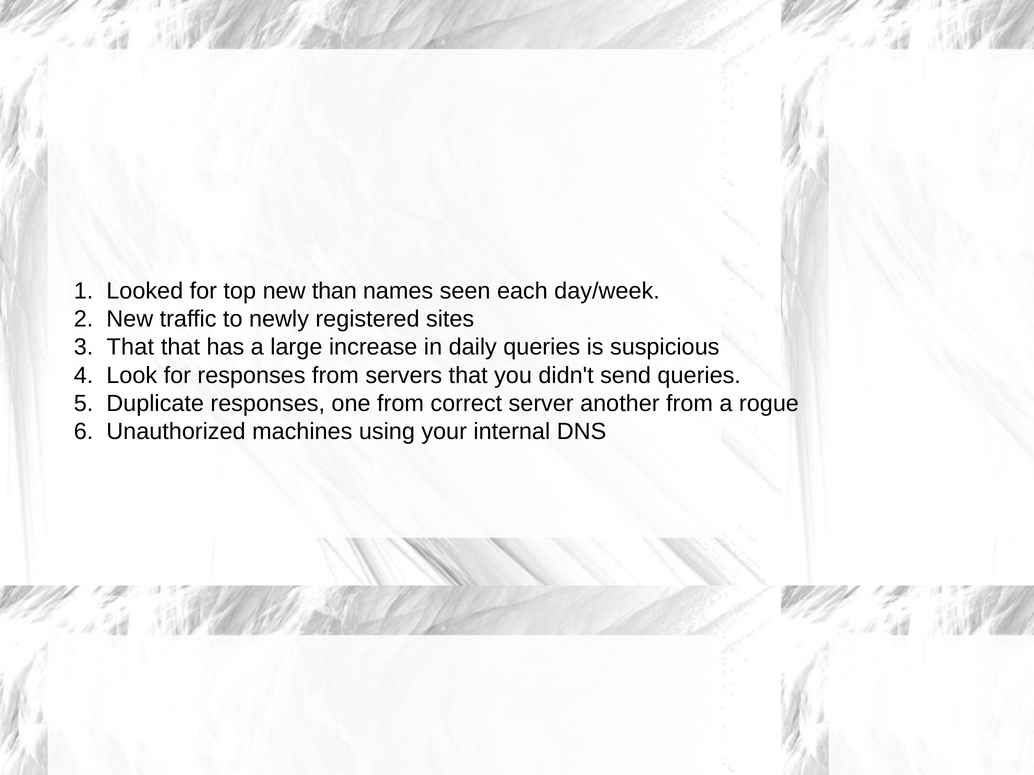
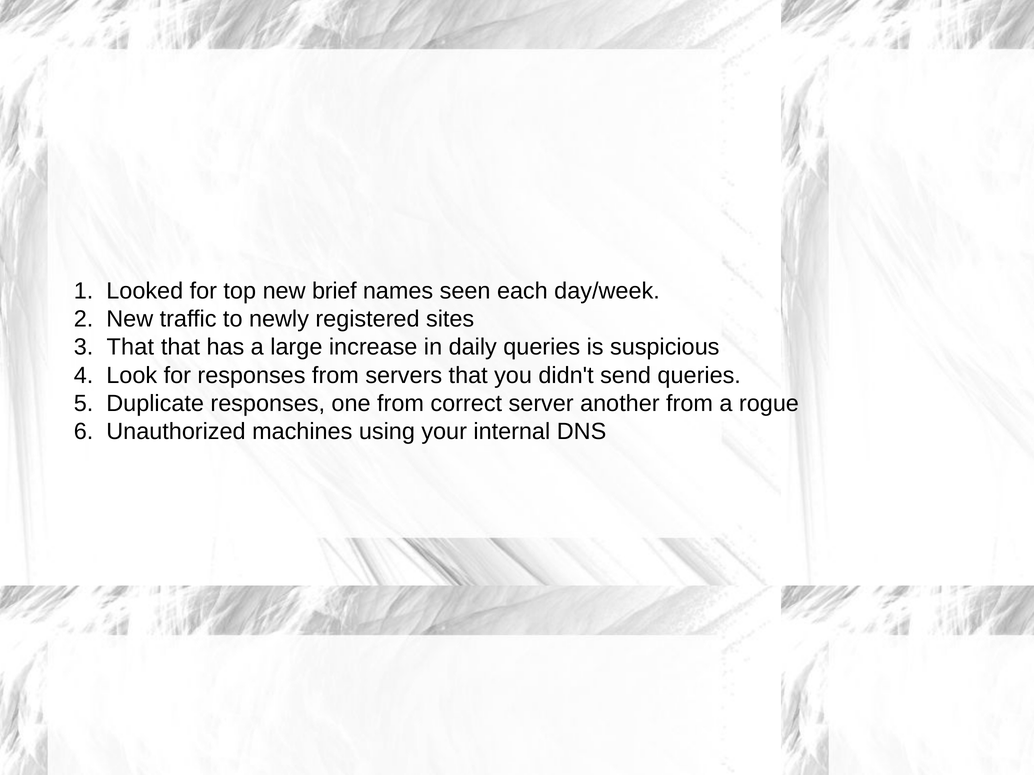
than: than -> brief
